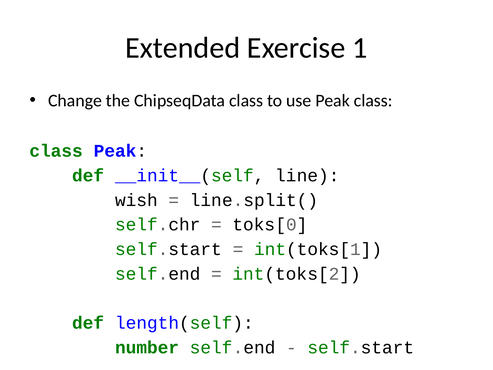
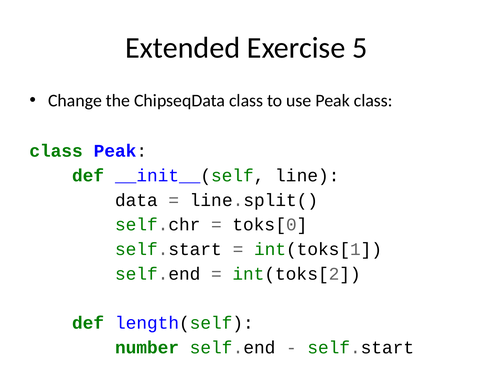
1: 1 -> 5
wish: wish -> data
